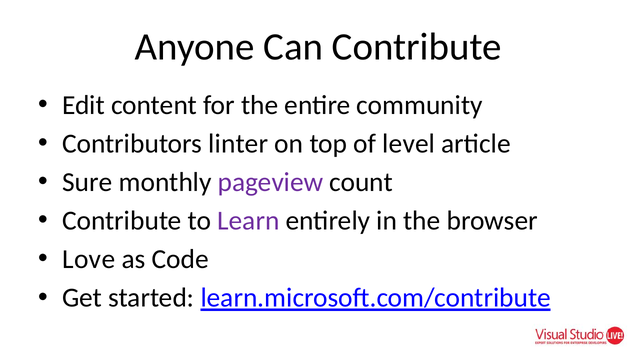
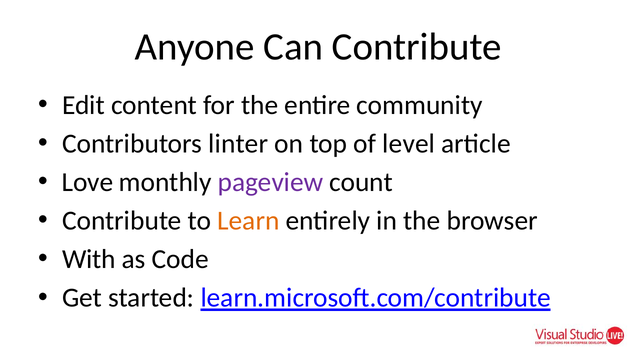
Sure: Sure -> Love
Learn colour: purple -> orange
Love: Love -> With
